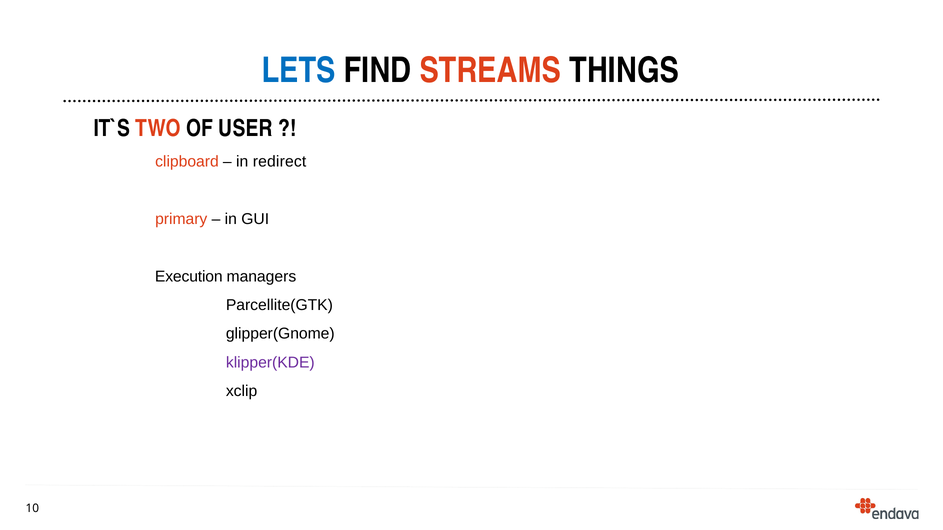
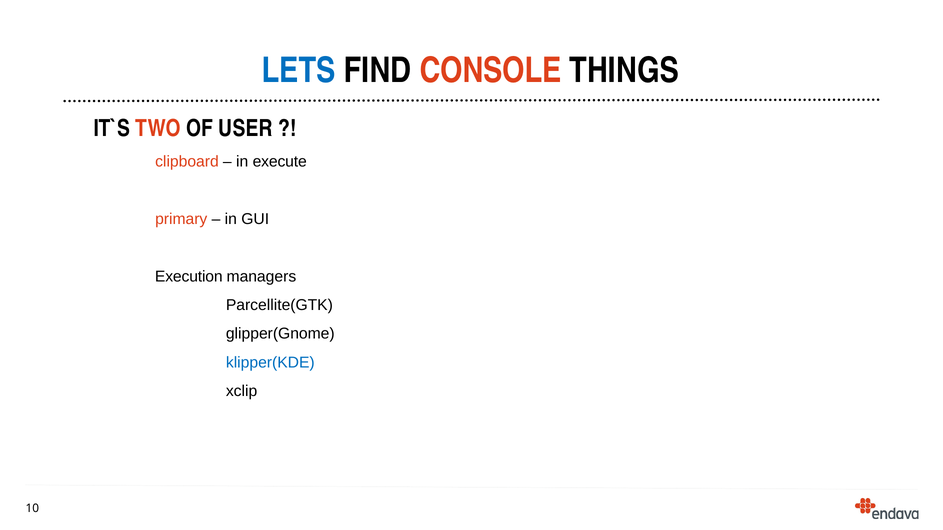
STREAMS: STREAMS -> CONSOLE
redirect: redirect -> execute
klipper(KDE colour: purple -> blue
